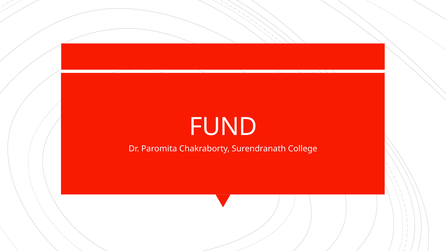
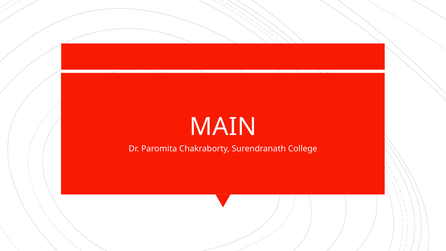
FUND: FUND -> MAIN
